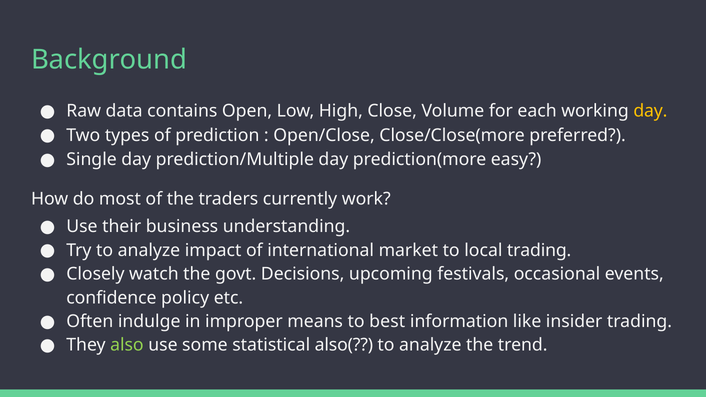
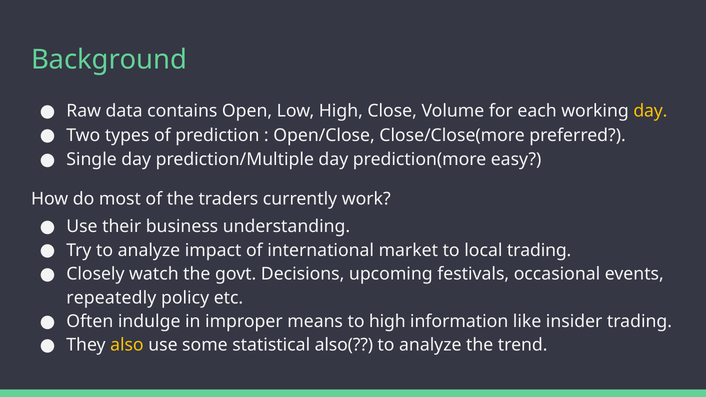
confidence: confidence -> repeatedly
to best: best -> high
also colour: light green -> yellow
